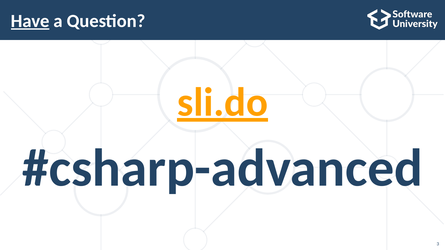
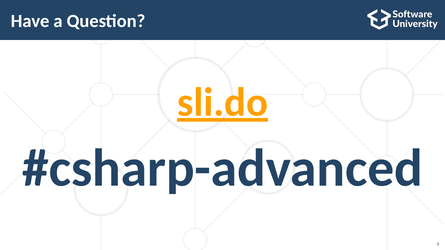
Have underline: present -> none
